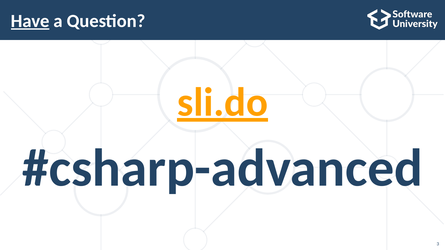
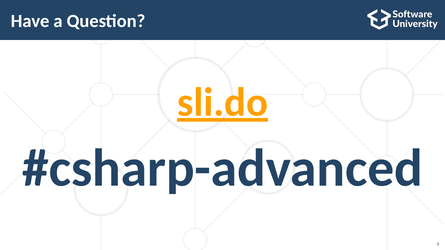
Have underline: present -> none
